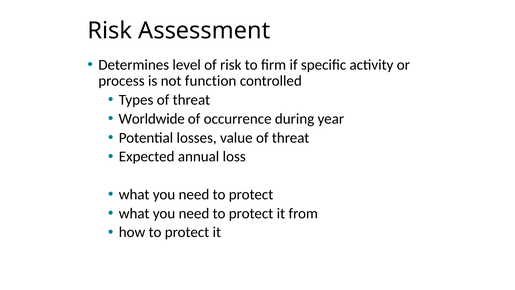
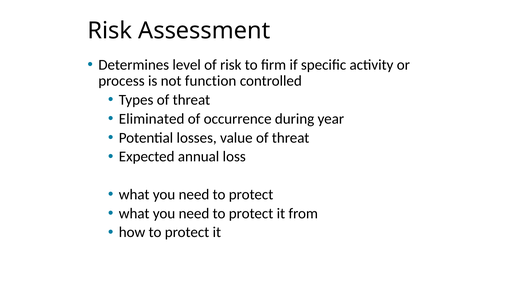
Worldwide: Worldwide -> Eliminated
